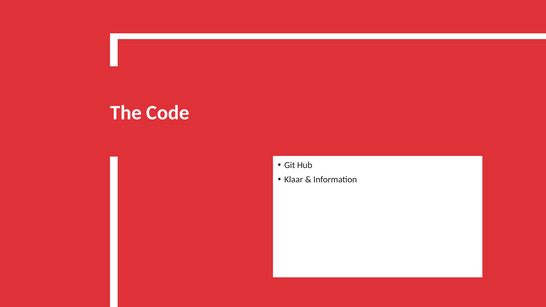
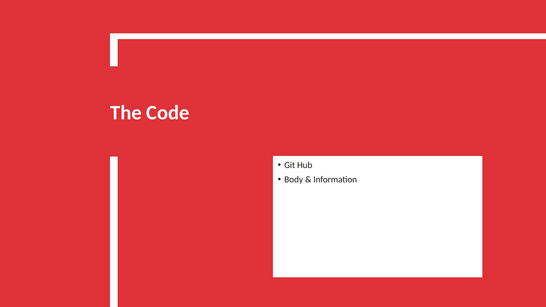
Klaar: Klaar -> Body
